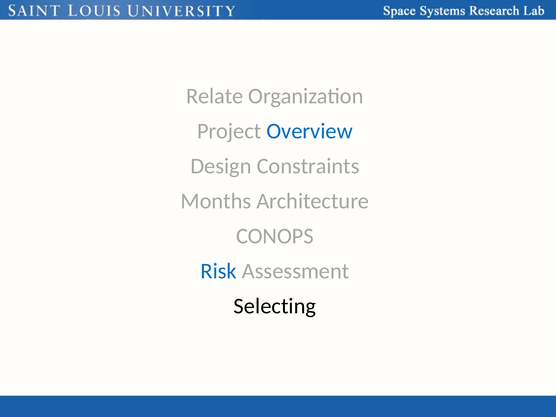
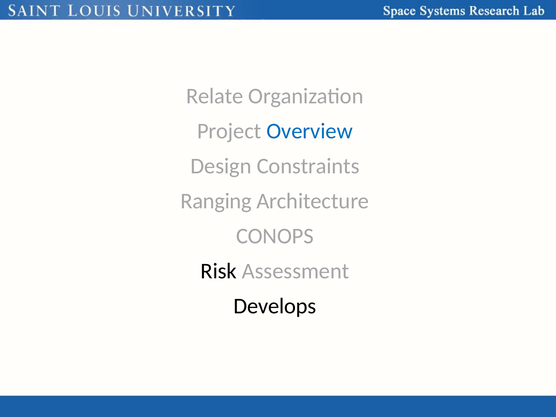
Months: Months -> Ranging
Risk colour: blue -> black
Selecting: Selecting -> Develops
